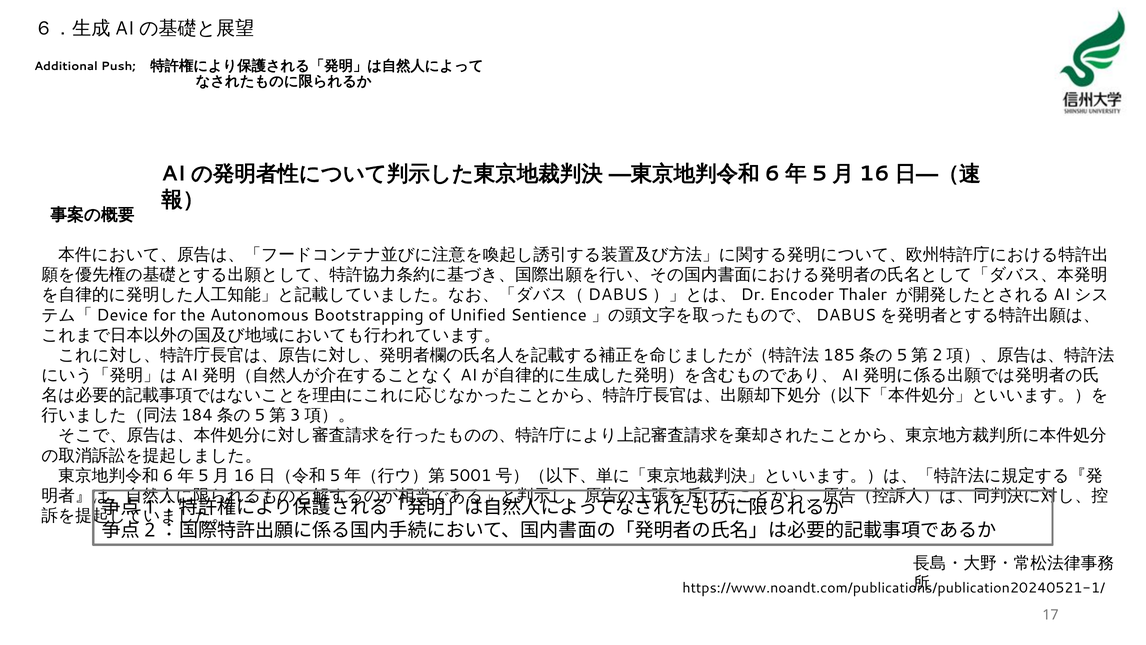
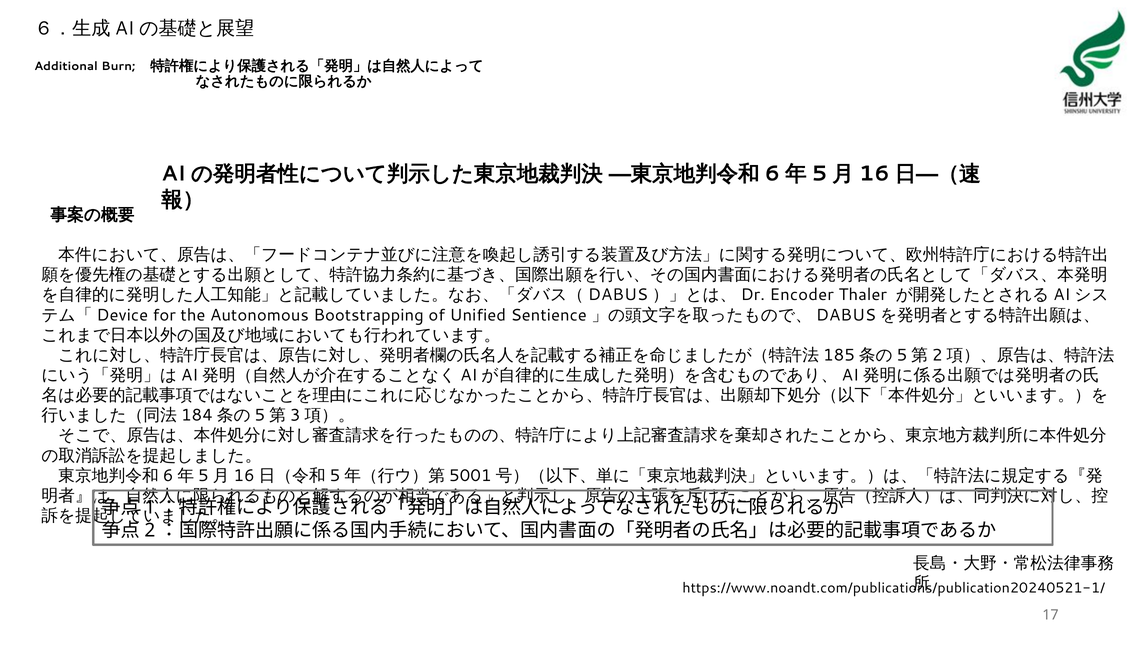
Push: Push -> Burn
